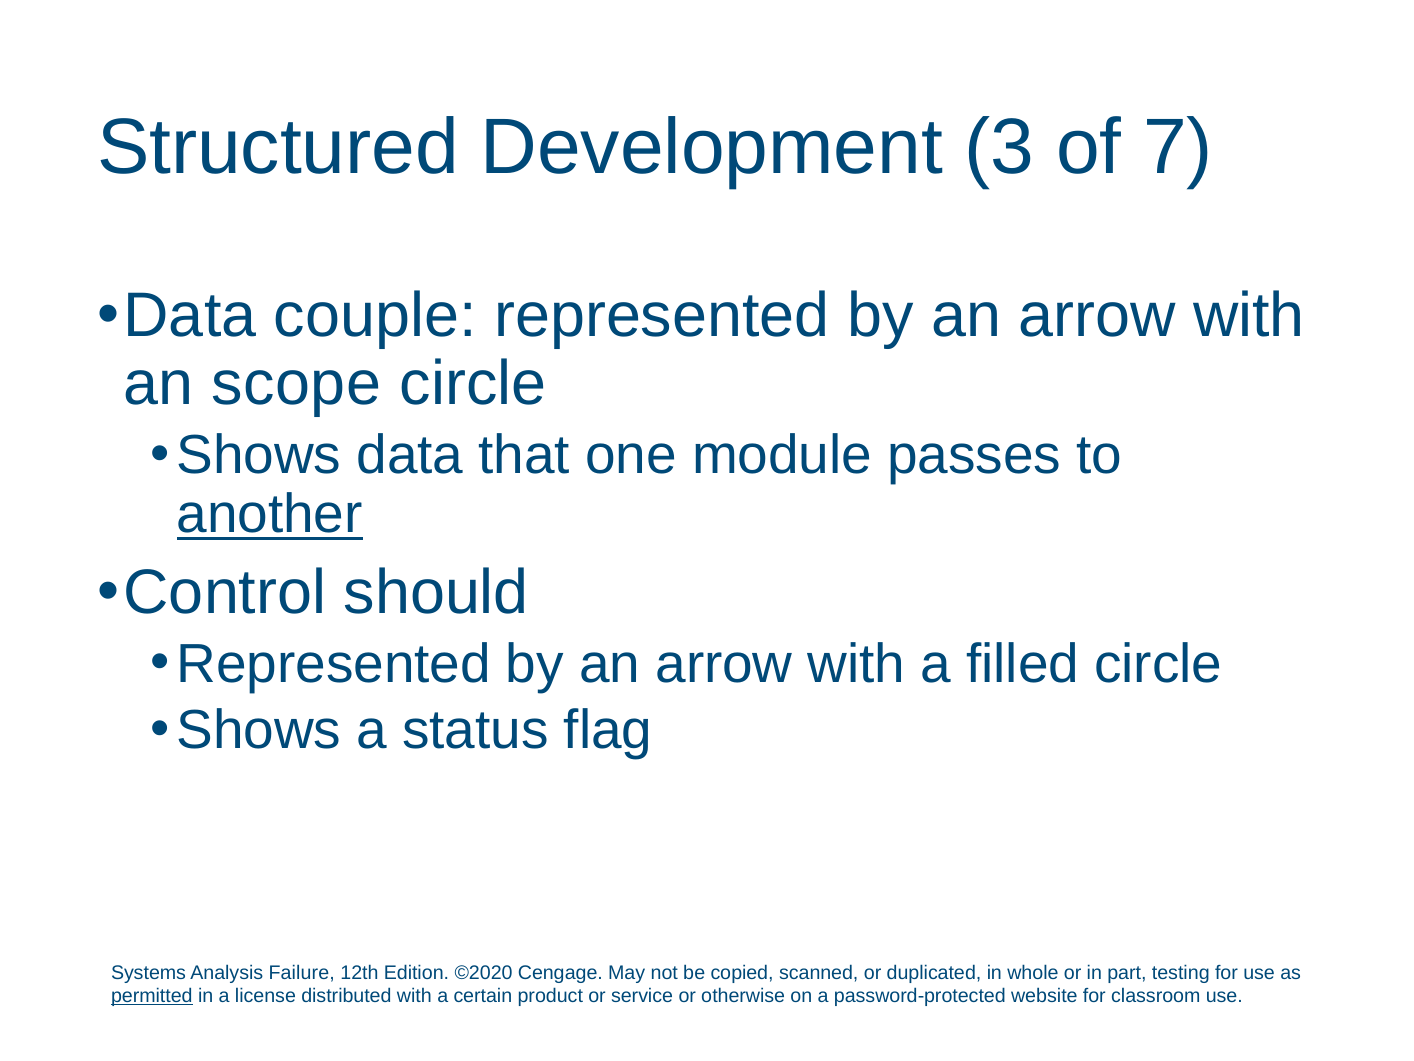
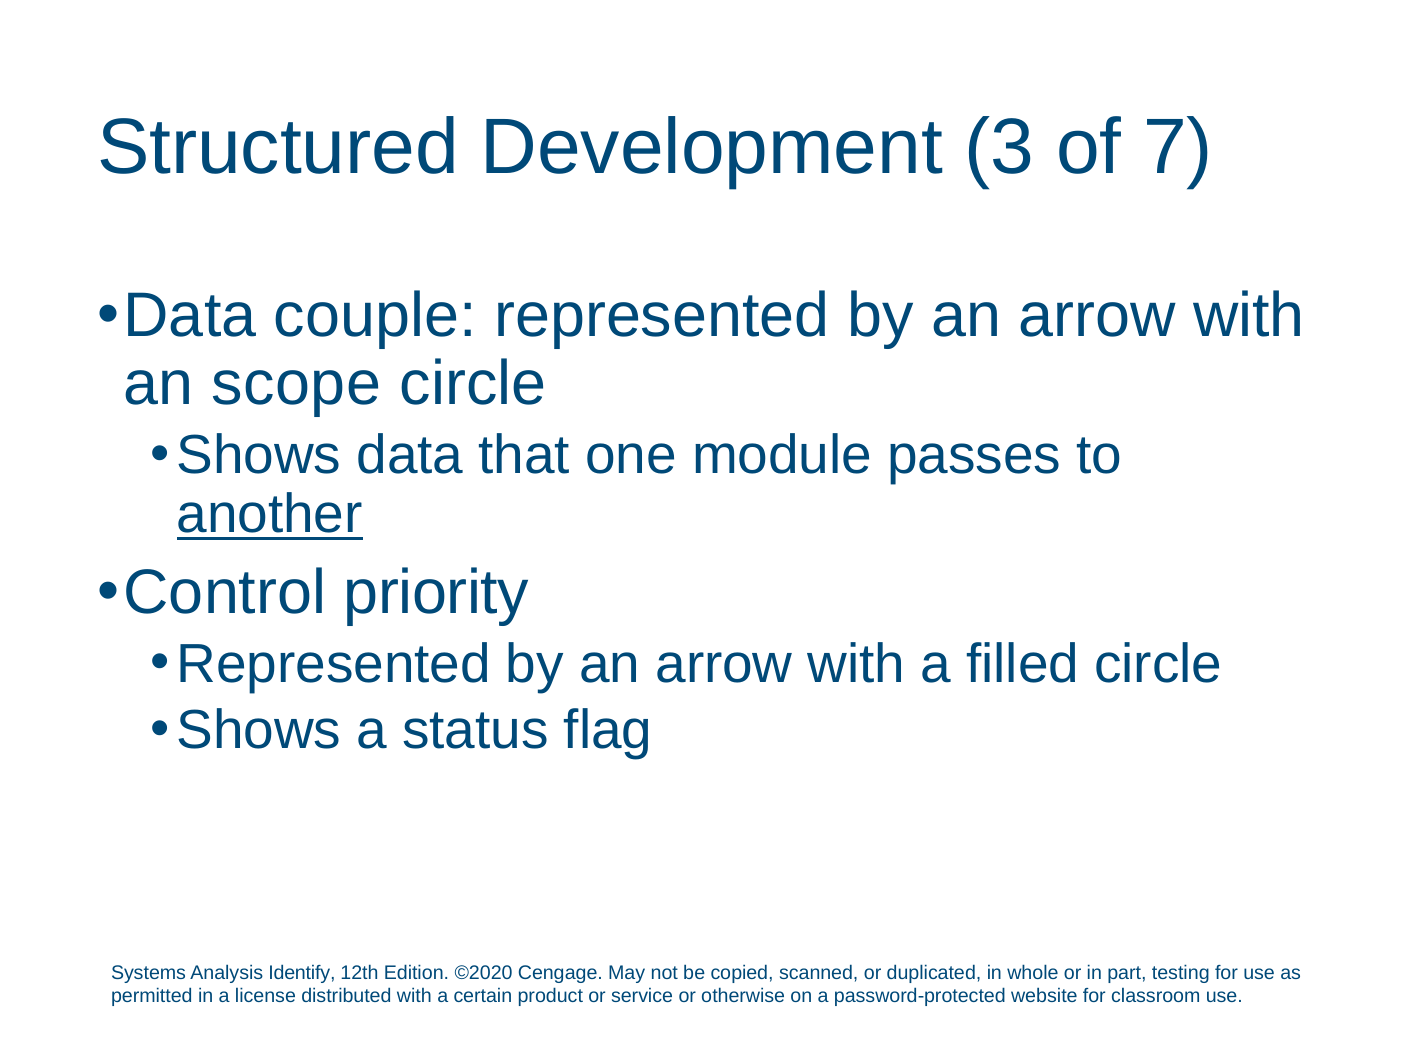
should: should -> priority
Failure: Failure -> Identify
permitted underline: present -> none
